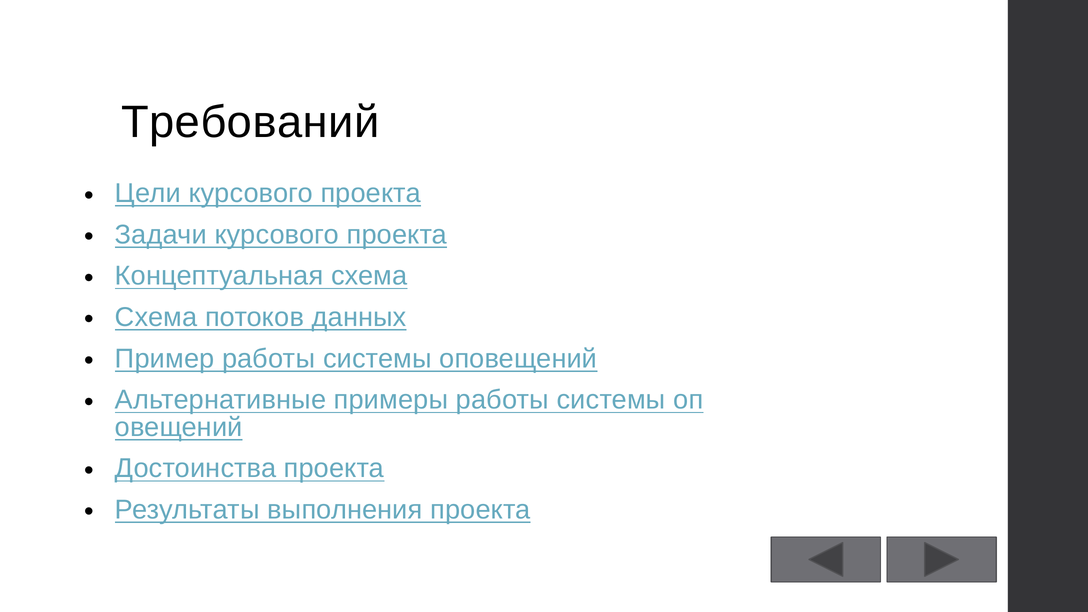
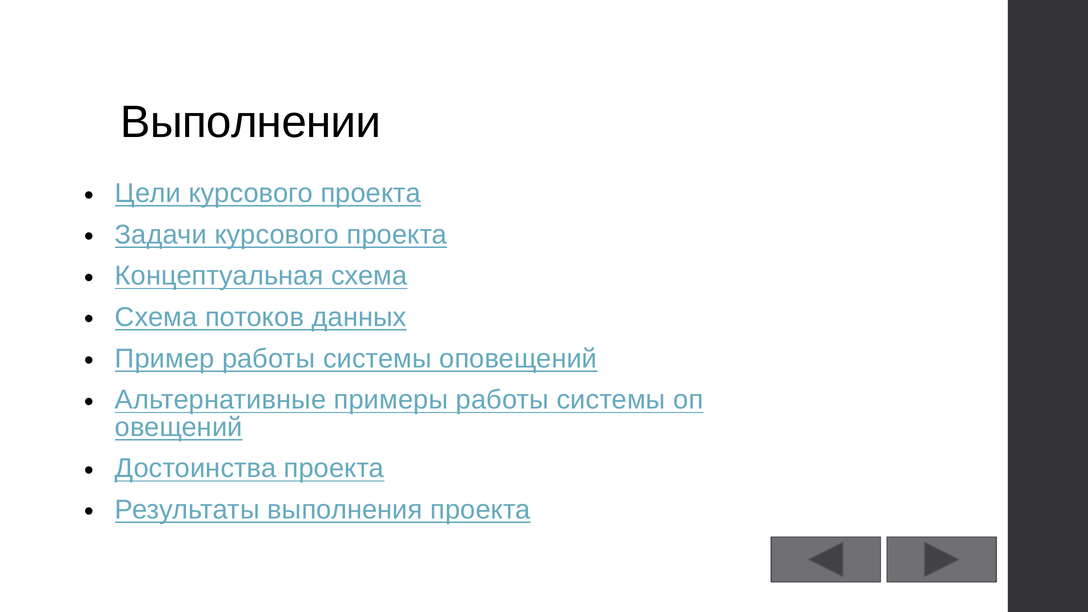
Требований: Требований -> Выполнении
